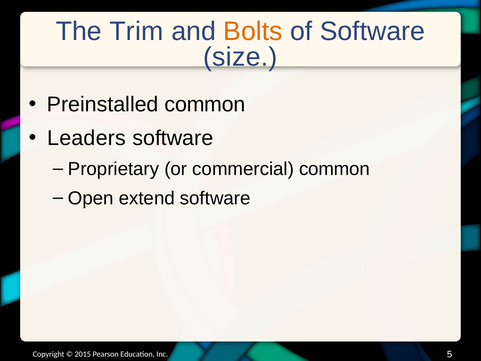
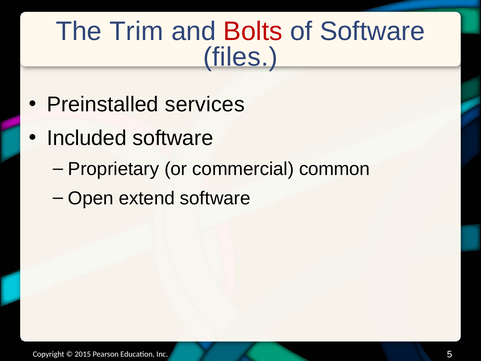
Bolts colour: orange -> red
size: size -> files
Preinstalled common: common -> services
Leaders: Leaders -> Included
